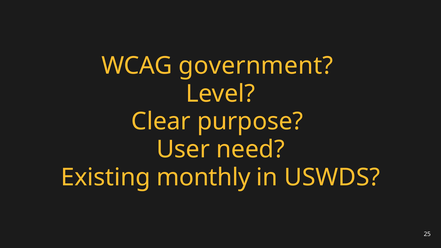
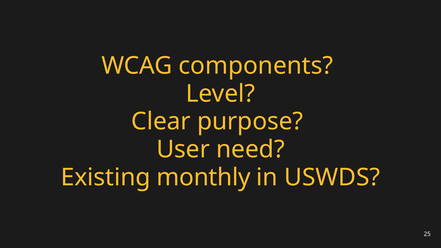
government: government -> components
